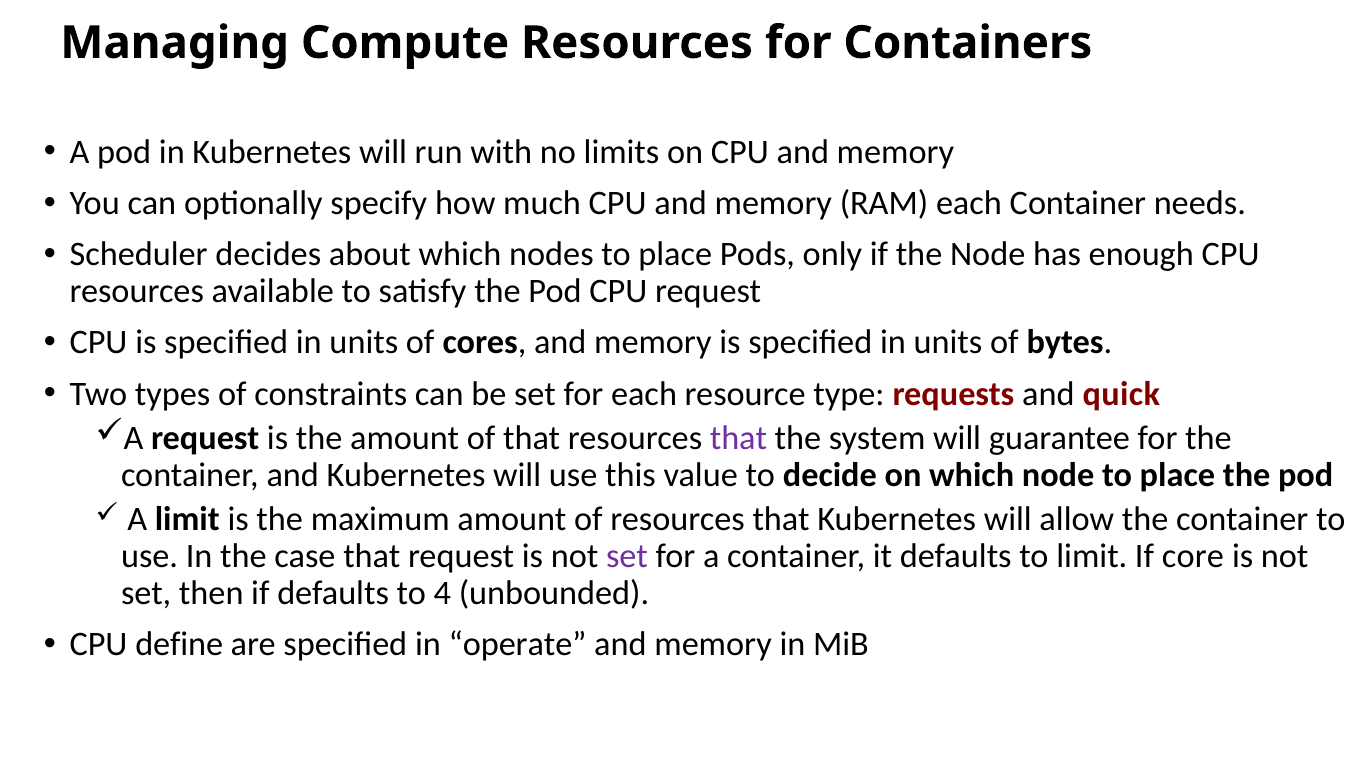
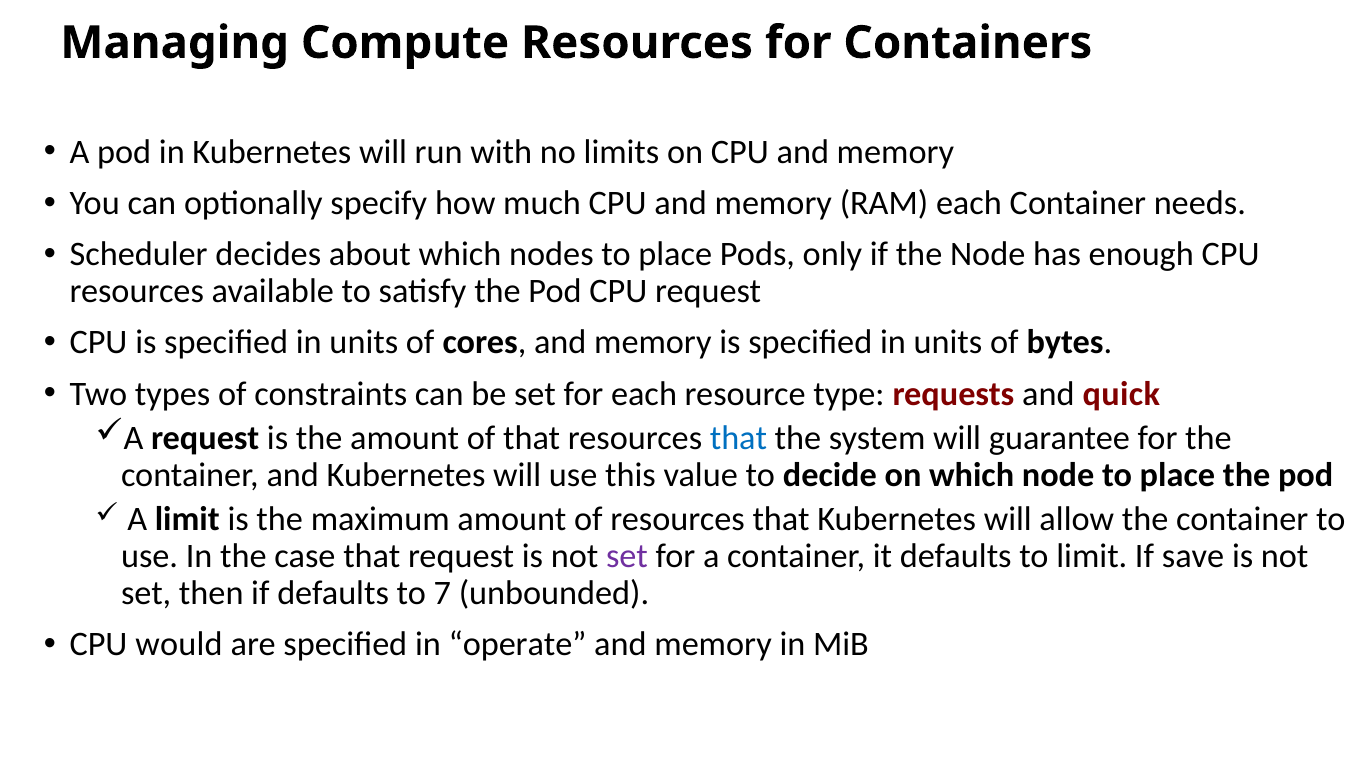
that at (738, 438) colour: purple -> blue
core: core -> save
4: 4 -> 7
define: define -> would
